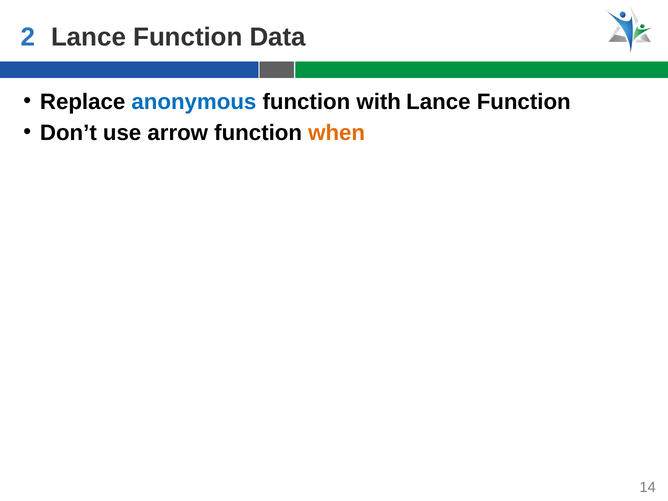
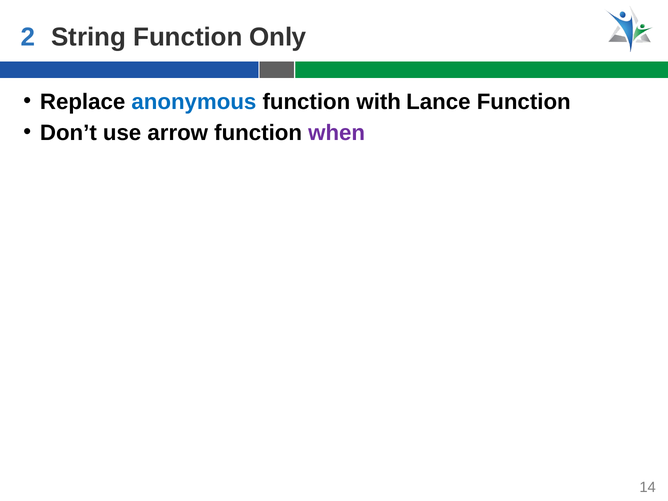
2 Lance: Lance -> String
Data: Data -> Only
when colour: orange -> purple
